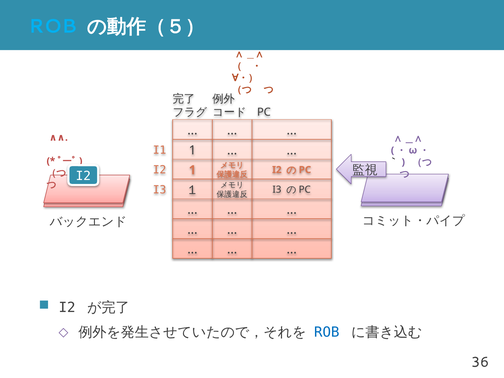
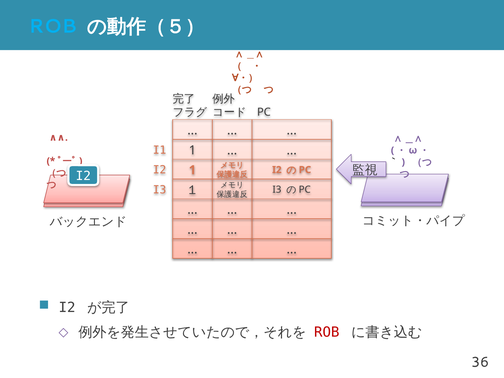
ROB at (327, 332) colour: blue -> red
